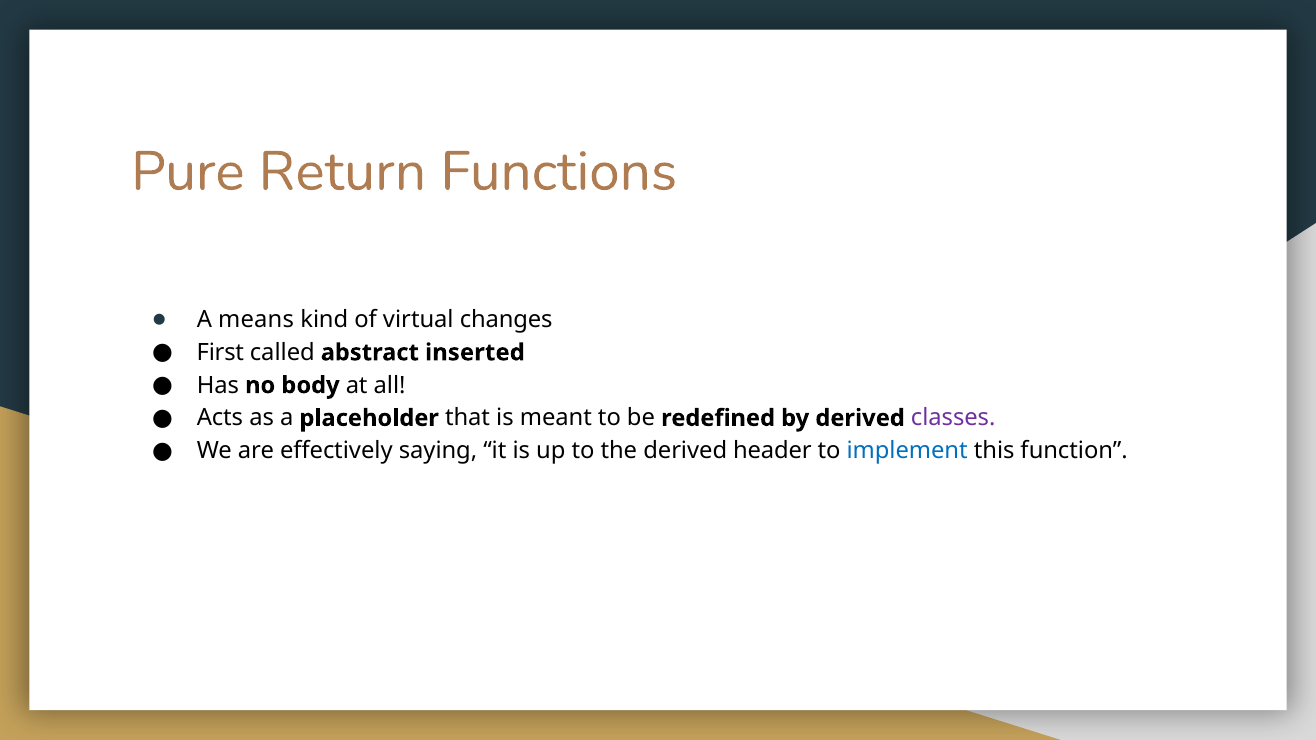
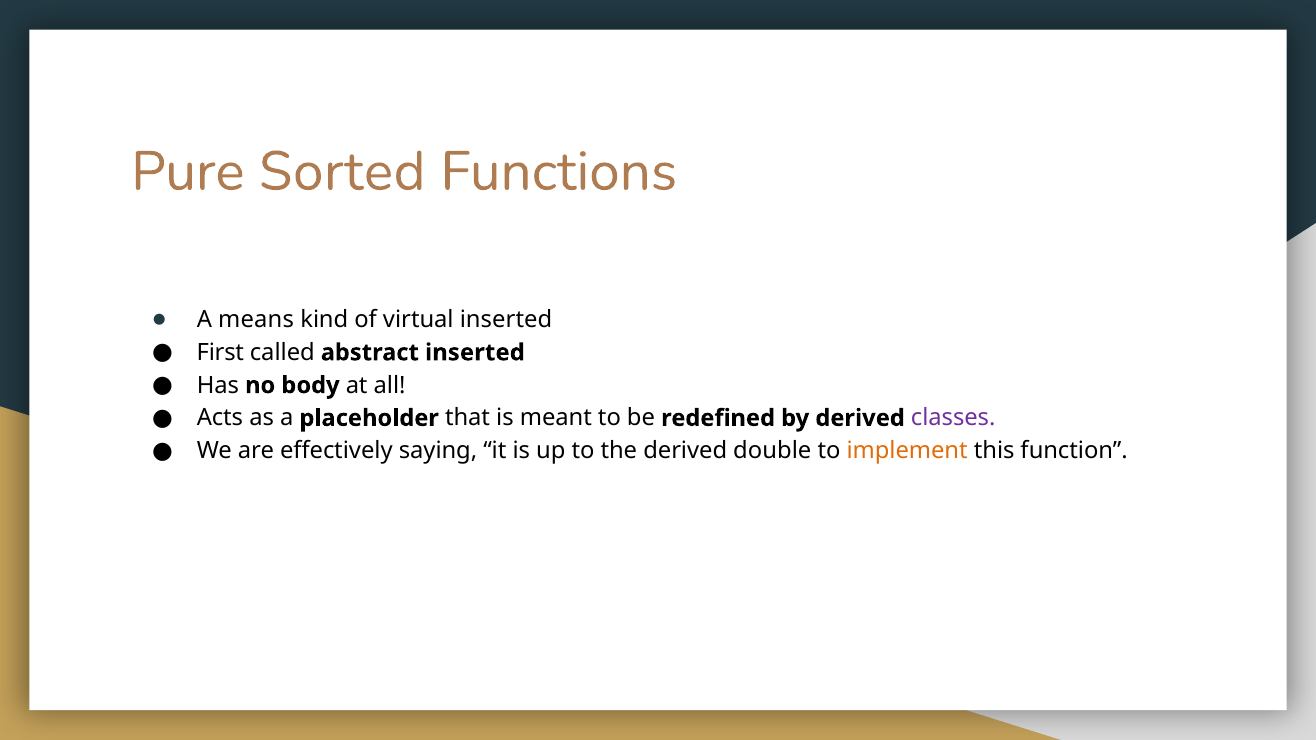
Return: Return -> Sorted
virtual changes: changes -> inserted
header: header -> double
implement colour: blue -> orange
